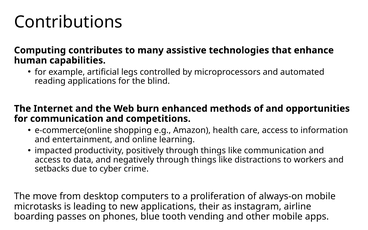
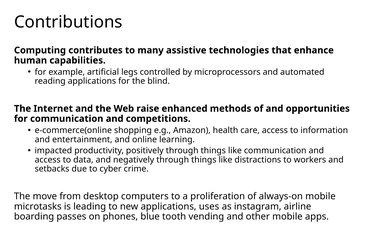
burn: burn -> raise
their: their -> uses
